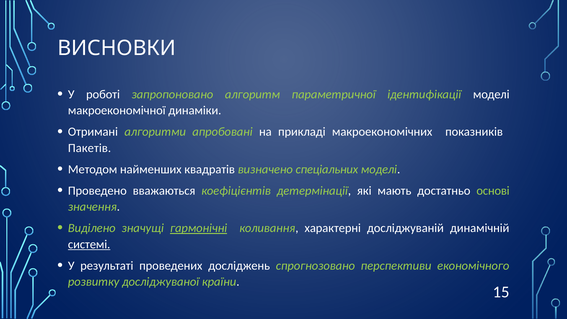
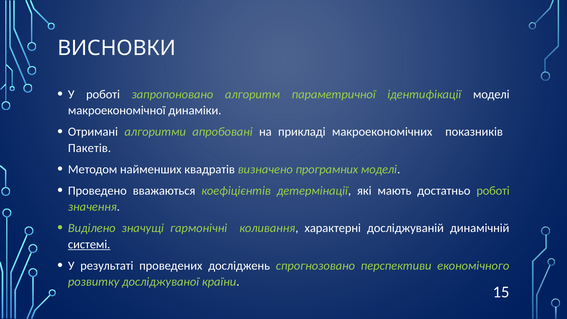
спеціальних: спеціальних -> програмних
достатньо основі: основі -> роботі
гармонічні underline: present -> none
